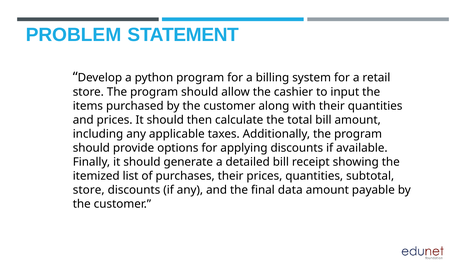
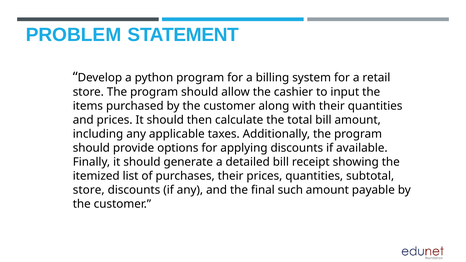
data: data -> such
